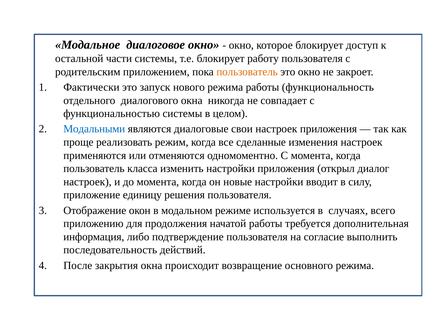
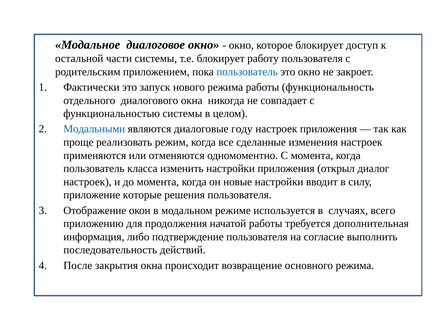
пользователь at (247, 72) colour: orange -> blue
свои: свои -> году
единицу: единицу -> которые
